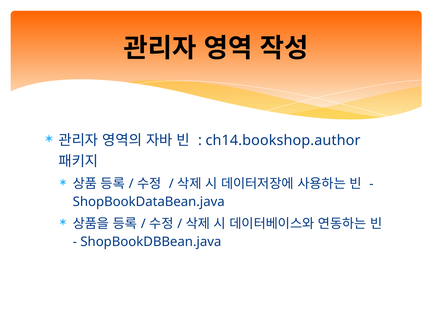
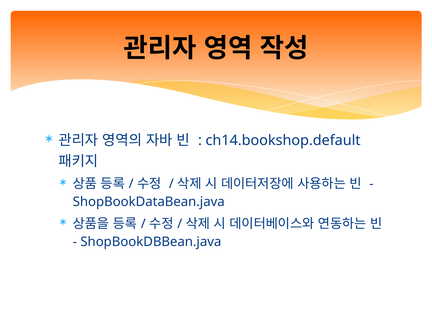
ch14.bookshop.author: ch14.bookshop.author -> ch14.bookshop.default
